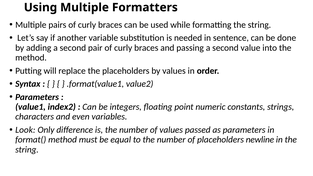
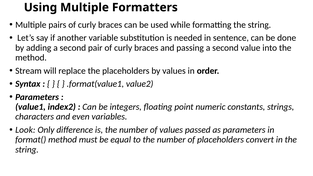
Putting: Putting -> Stream
newline: newline -> convert
